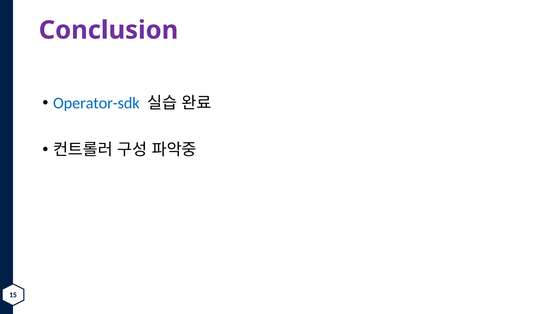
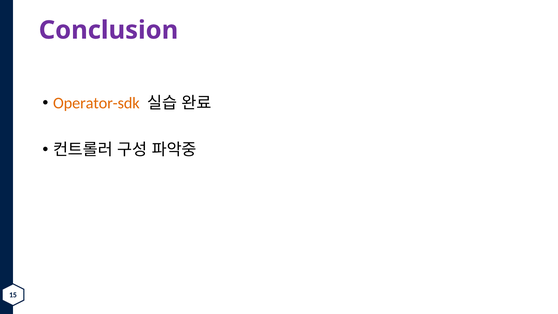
Operator-sdk colour: blue -> orange
